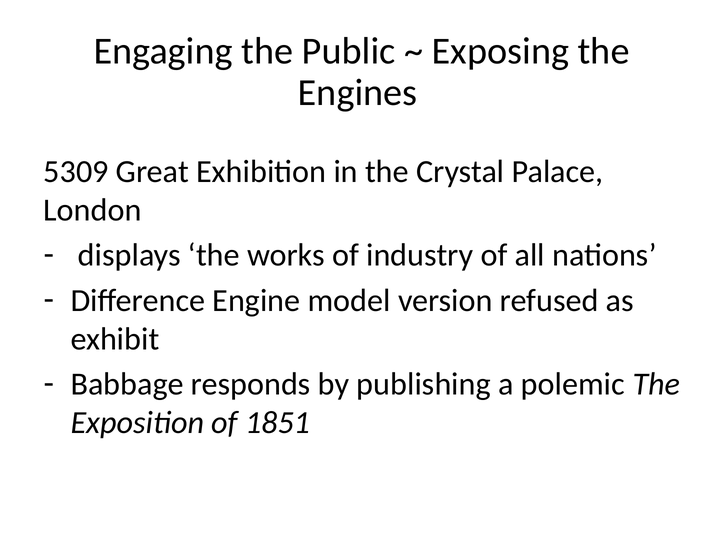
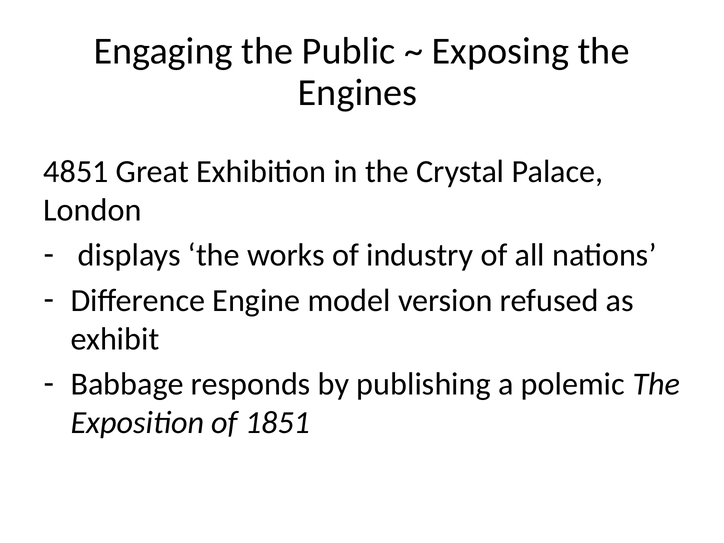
5309: 5309 -> 4851
